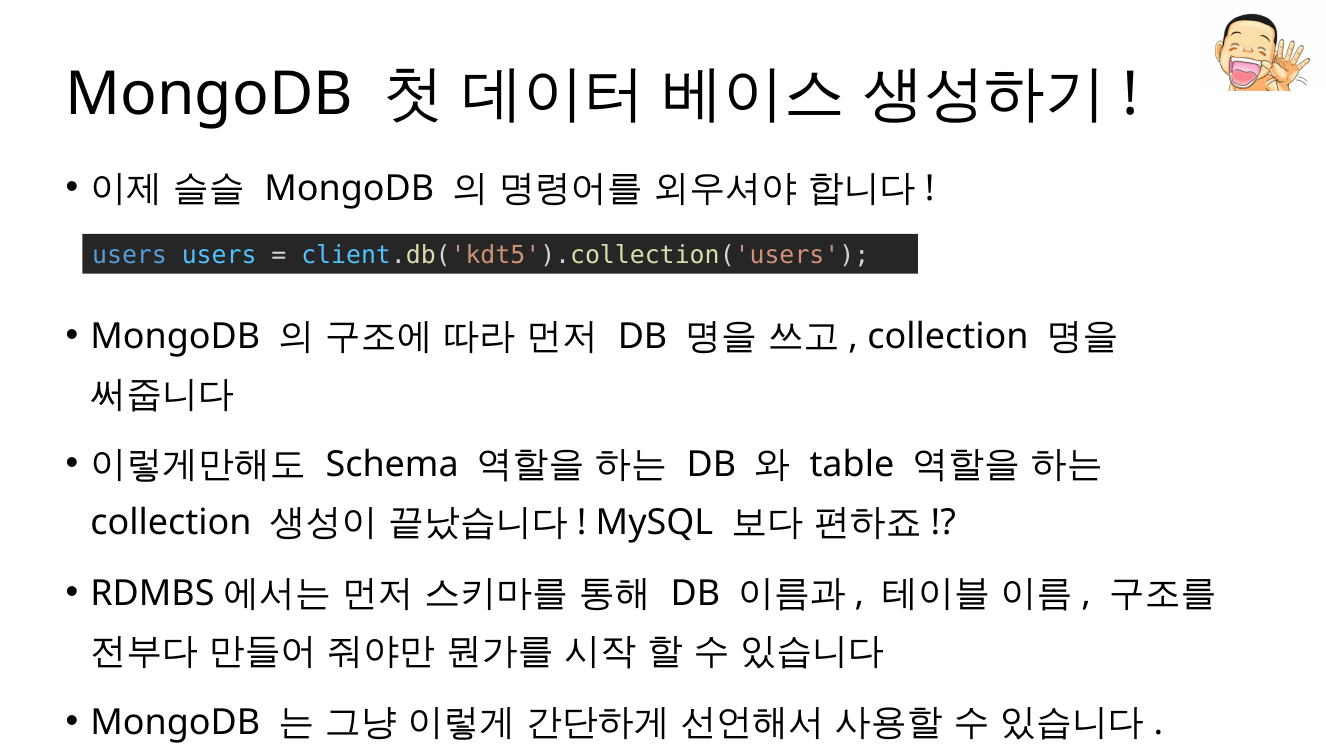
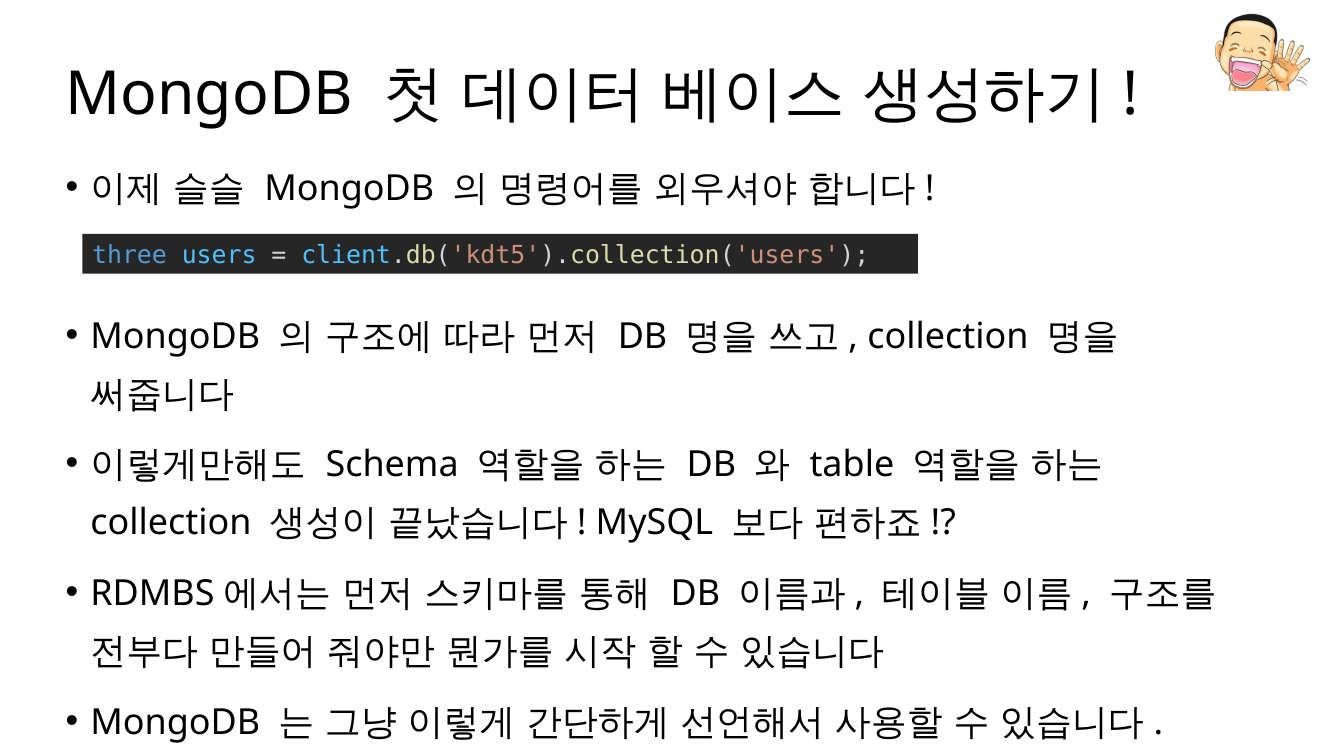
users at (130, 255): users -> three
